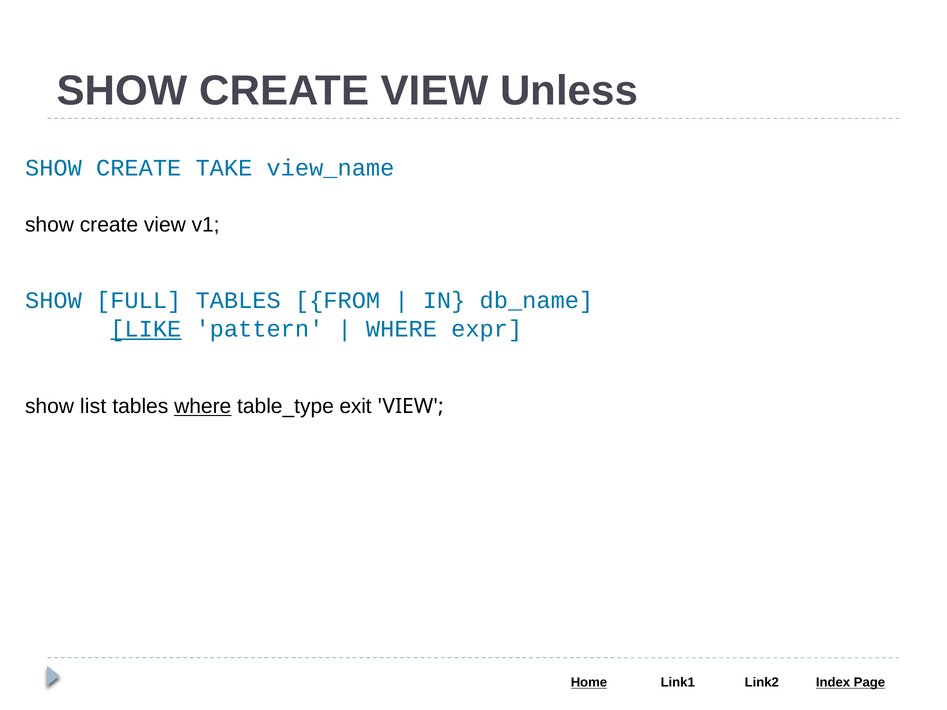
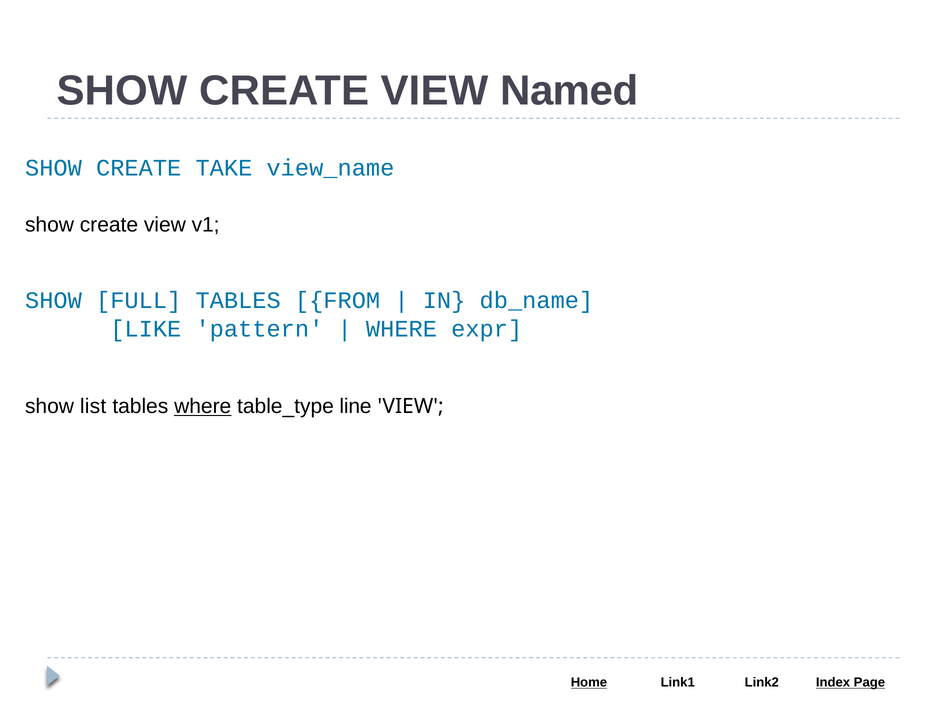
Unless: Unless -> Named
LIKE underline: present -> none
exit: exit -> line
